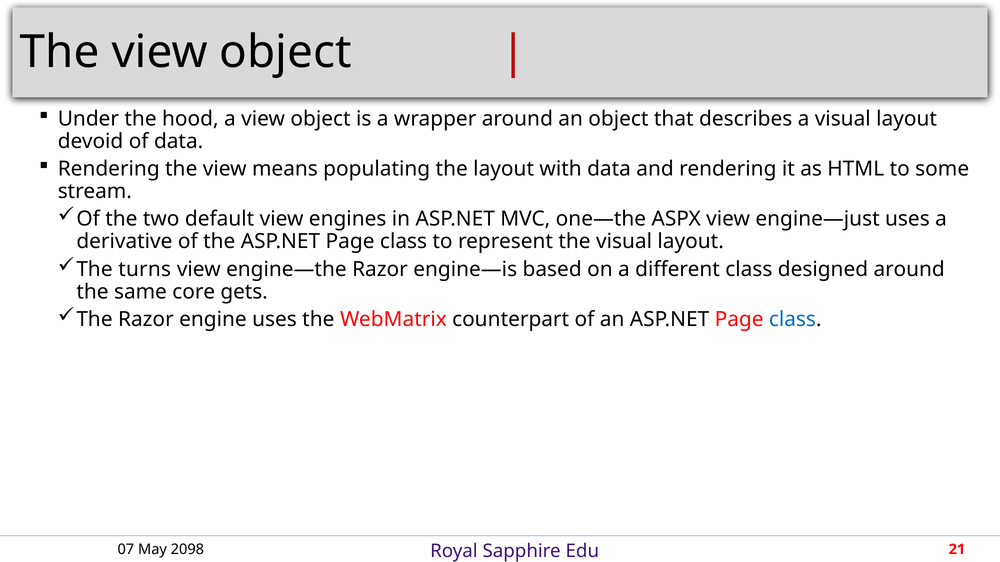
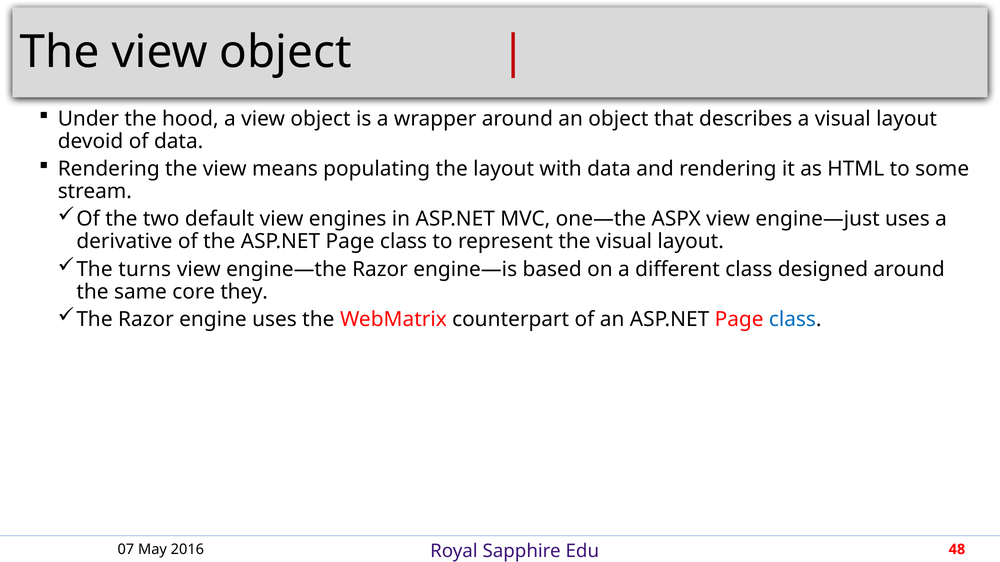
gets: gets -> they
2098: 2098 -> 2016
21: 21 -> 48
